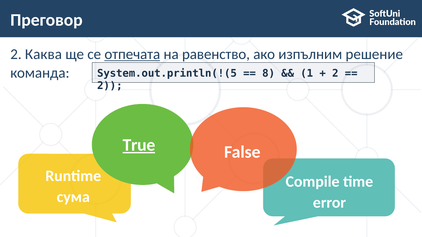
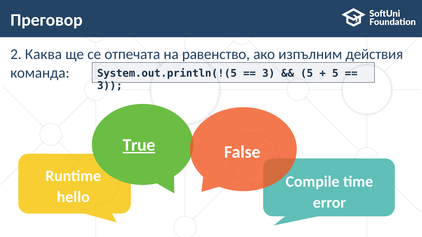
отпечата underline: present -> none
решение: решение -> действия
8 at (269, 73): 8 -> 3
1 at (307, 73): 1 -> 5
2 at (335, 73): 2 -> 5
2 at (110, 86): 2 -> 3
сума: сума -> hello
